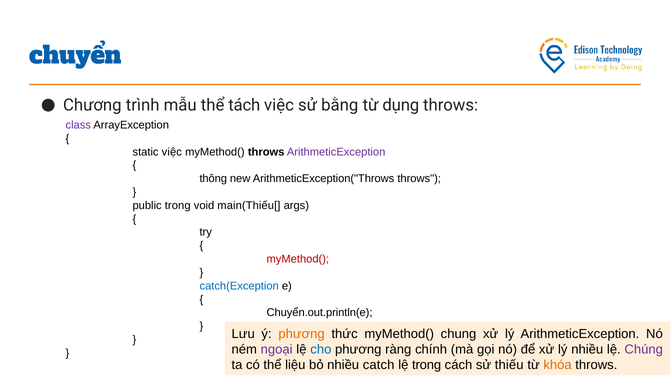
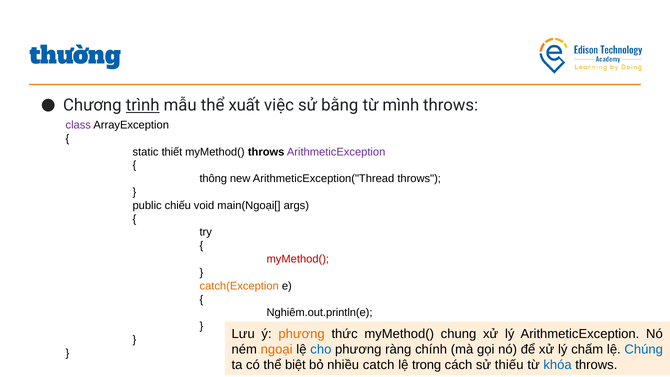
chuyển: chuyển -> thường
trình underline: none -> present
tách: tách -> xuất
dụng: dụng -> mình
static việc: việc -> thiết
ArithmeticException("Throws: ArithmeticException("Throws -> ArithmeticException("Thread
public trong: trong -> chiếu
main(Thiếu[: main(Thiếu[ -> main(Ngoại[
catch(Exception colour: blue -> orange
Chuyển.out.println(e: Chuyển.out.println(e -> Nghiêm.out.println(e
ngoại colour: purple -> orange
lý nhiều: nhiều -> chấm
Chúng colour: purple -> blue
liệu: liệu -> biệt
khóa colour: orange -> blue
